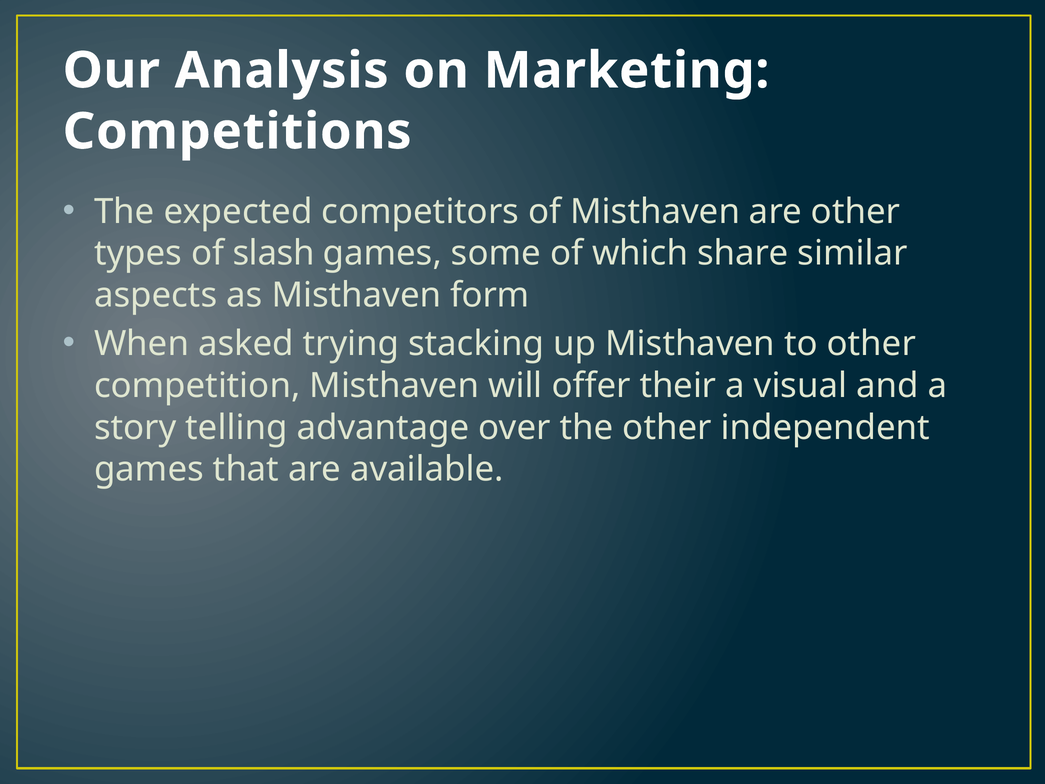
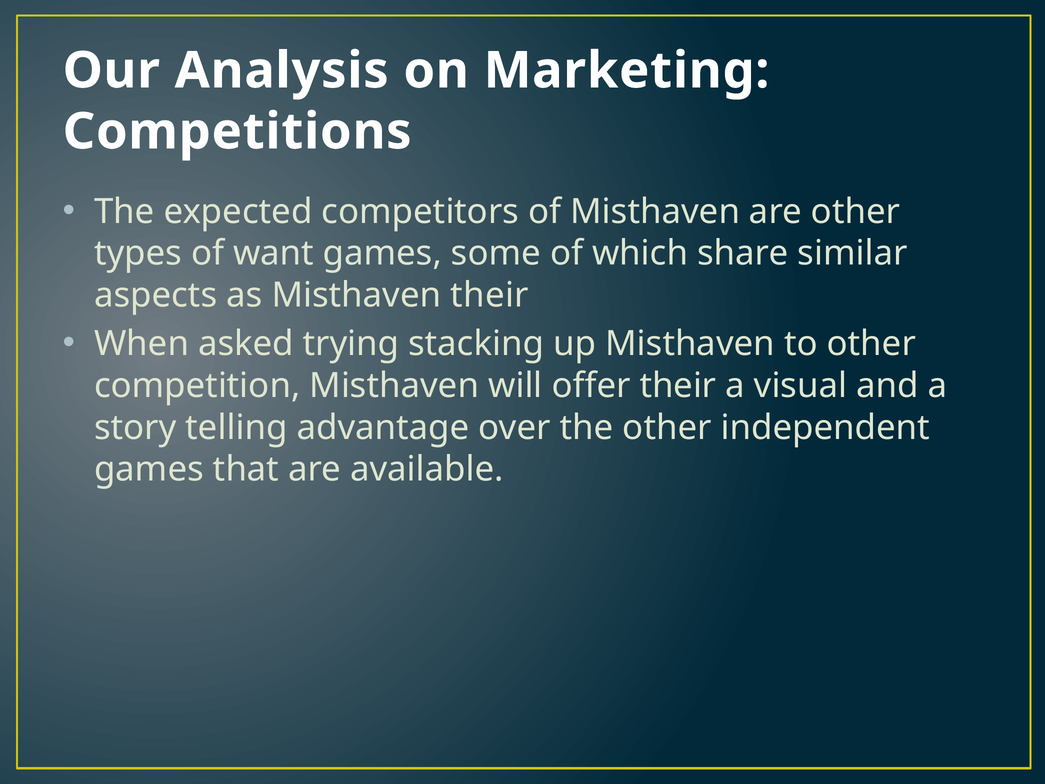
slash: slash -> want
Misthaven form: form -> their
